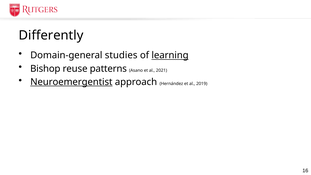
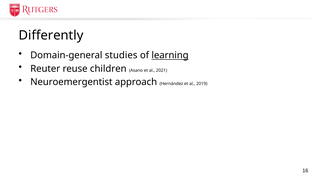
Bishop: Bishop -> Reuter
patterns: patterns -> children
Neuroemergentist underline: present -> none
